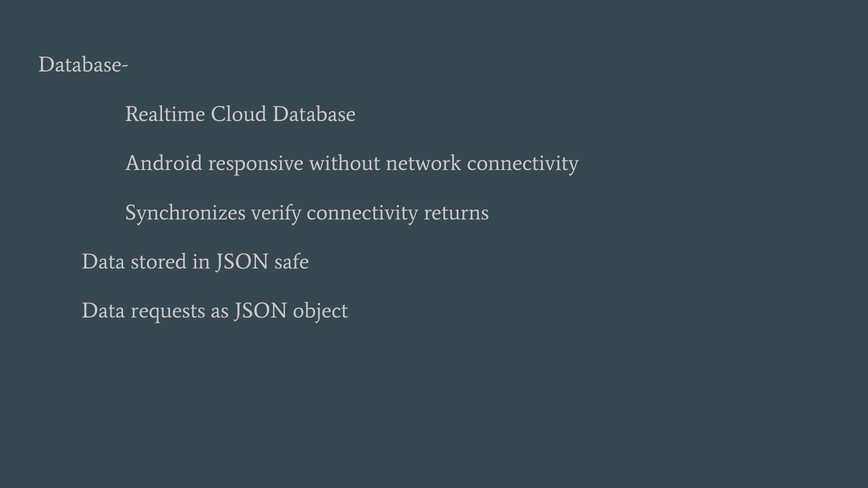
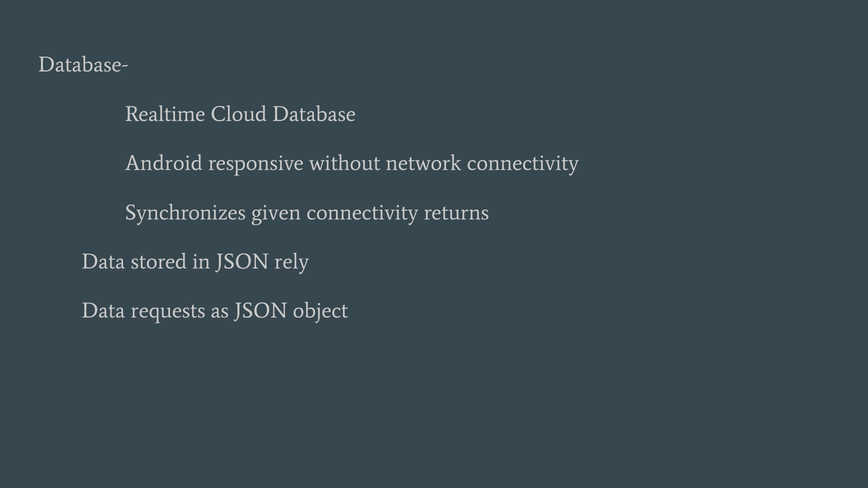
verify: verify -> given
safe: safe -> rely
